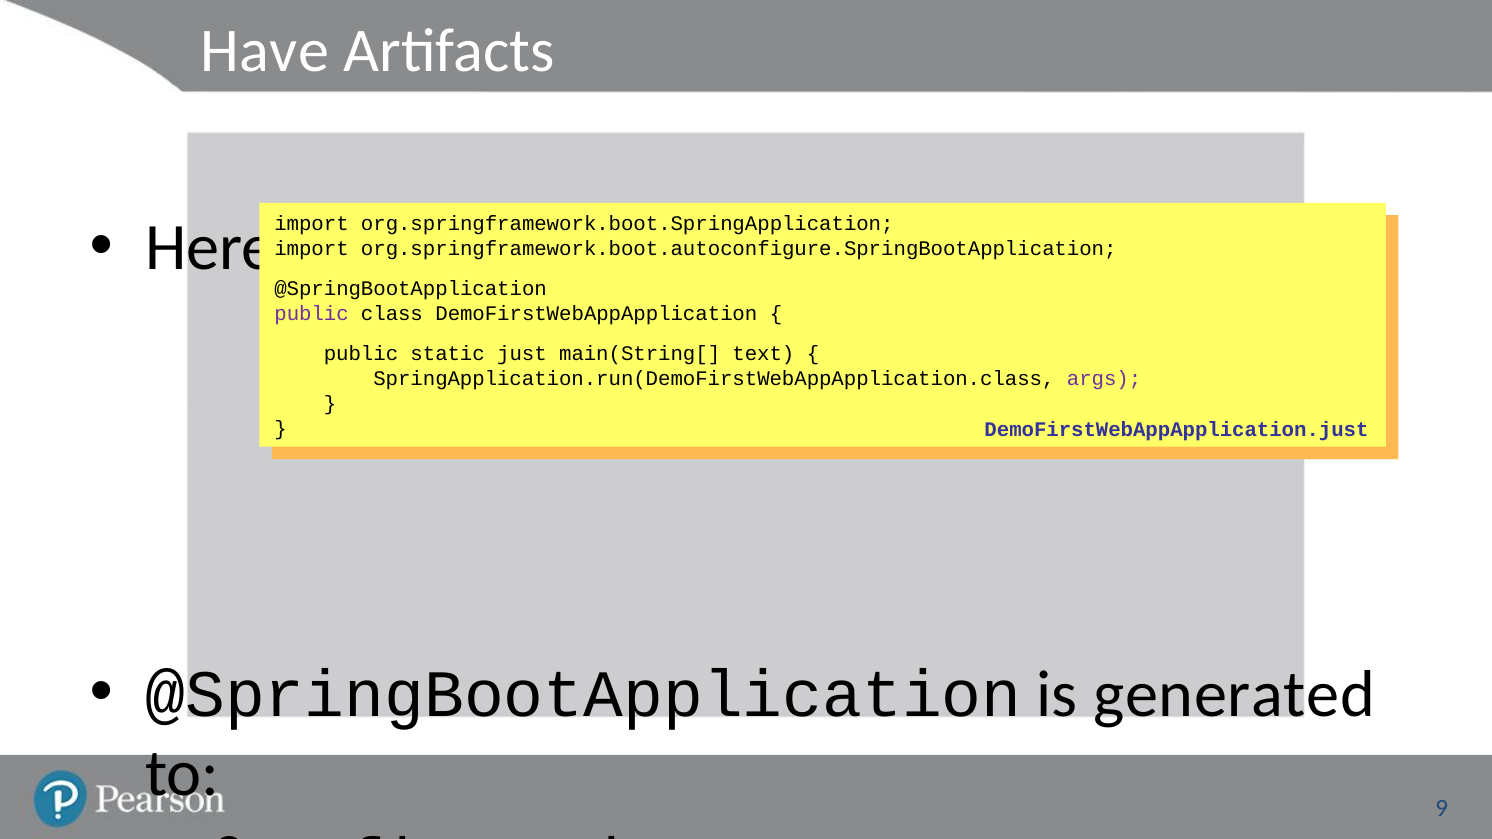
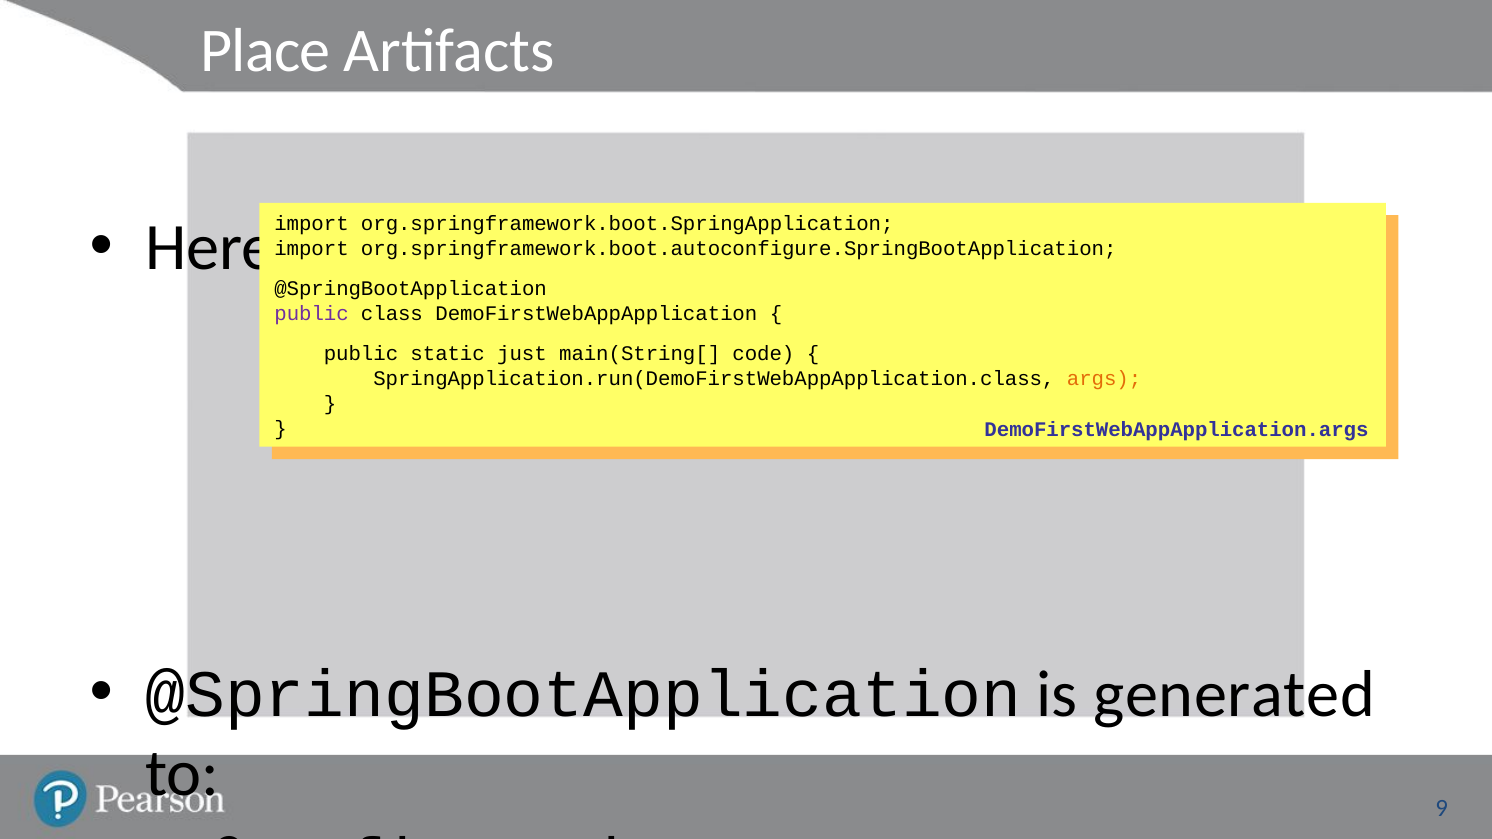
Have: Have -> Place
text at (763, 354): text -> code
args at (1104, 379) colour: purple -> orange
DemoFirstWebAppApplication.just: DemoFirstWebAppApplication.just -> DemoFirstWebAppApplication.args
